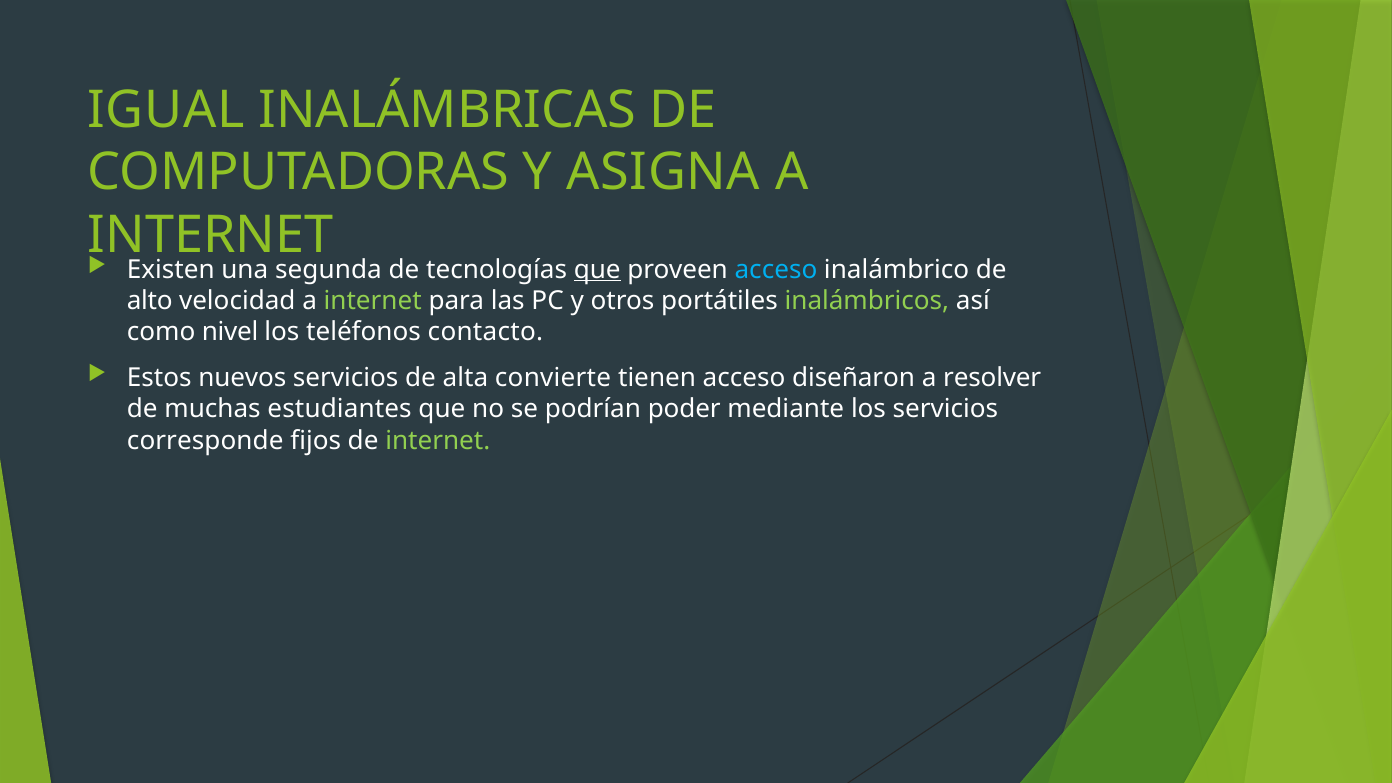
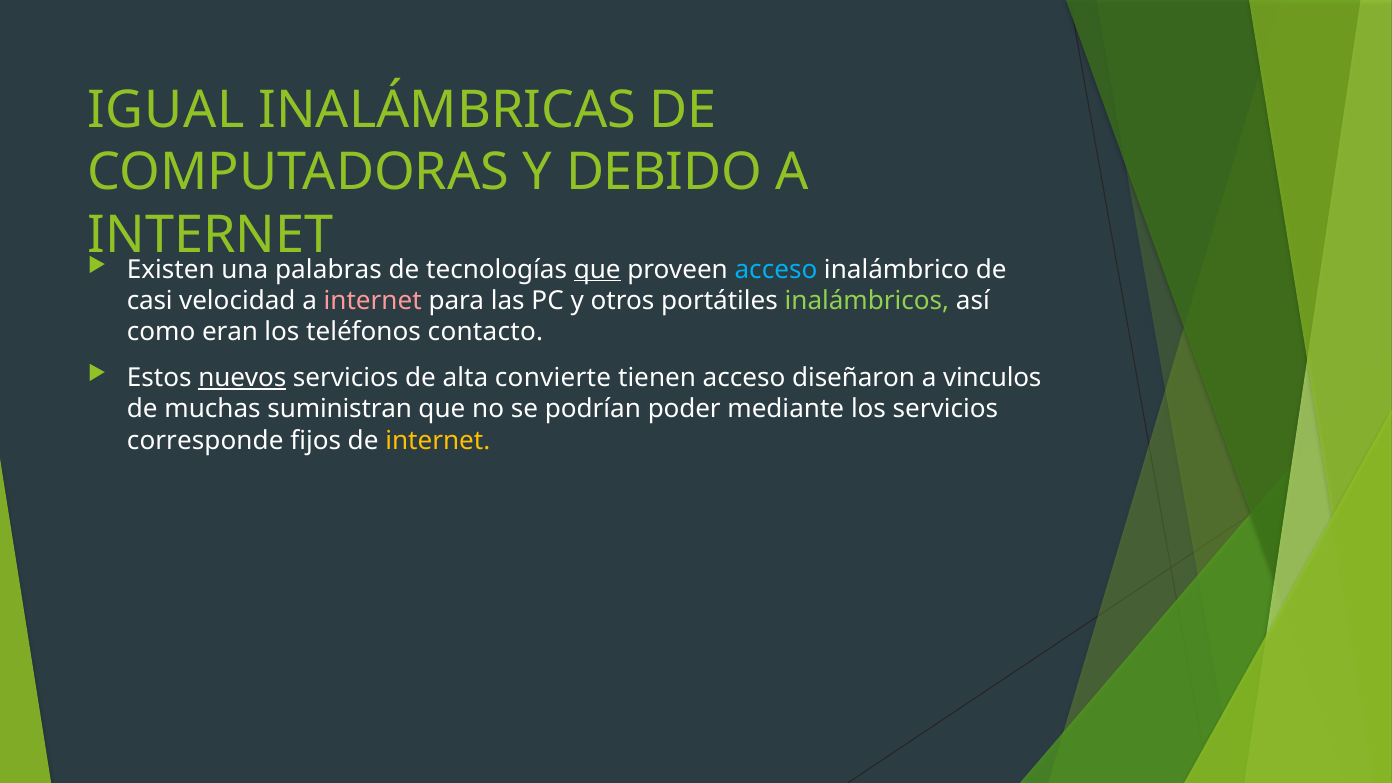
ASIGNA: ASIGNA -> DEBIDO
segunda: segunda -> palabras
alto: alto -> casi
internet at (373, 301) colour: light green -> pink
nivel: nivel -> eran
nuevos underline: none -> present
resolver: resolver -> vinculos
estudiantes: estudiantes -> suministran
internet at (438, 441) colour: light green -> yellow
